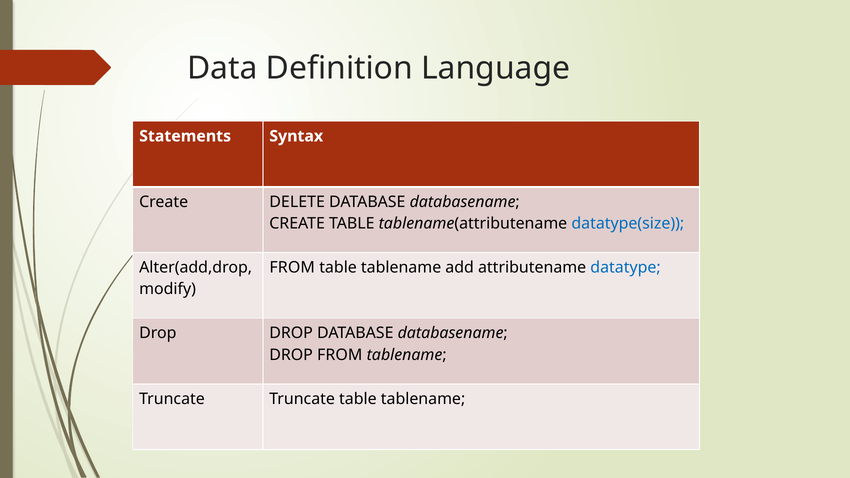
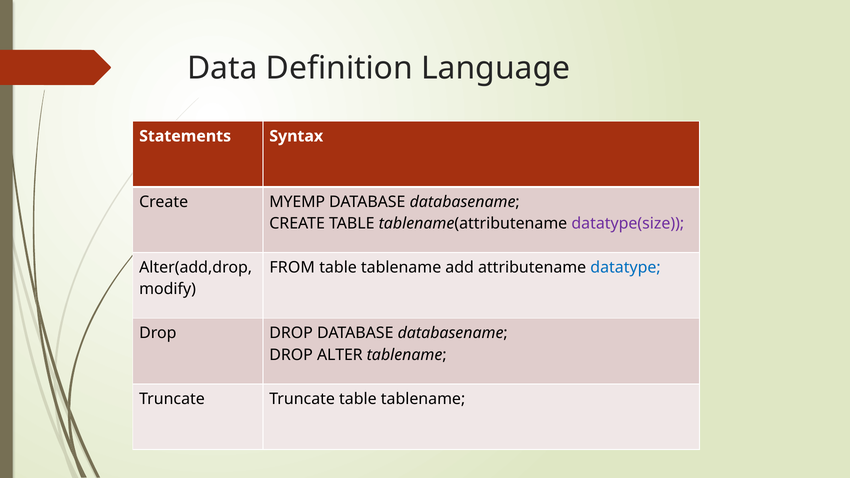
DELETE: DELETE -> MYEMP
datatype(size colour: blue -> purple
DROP FROM: FROM -> ALTER
